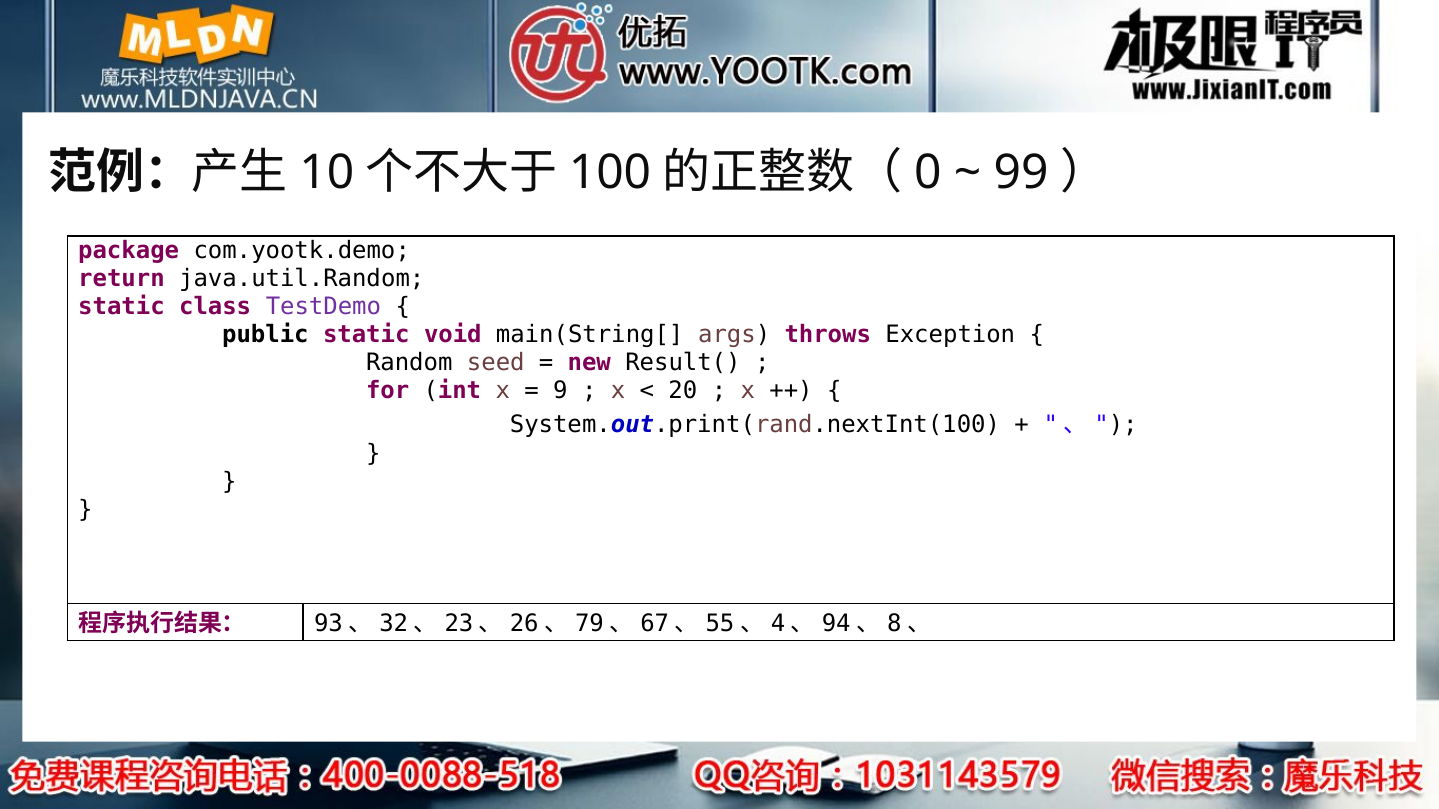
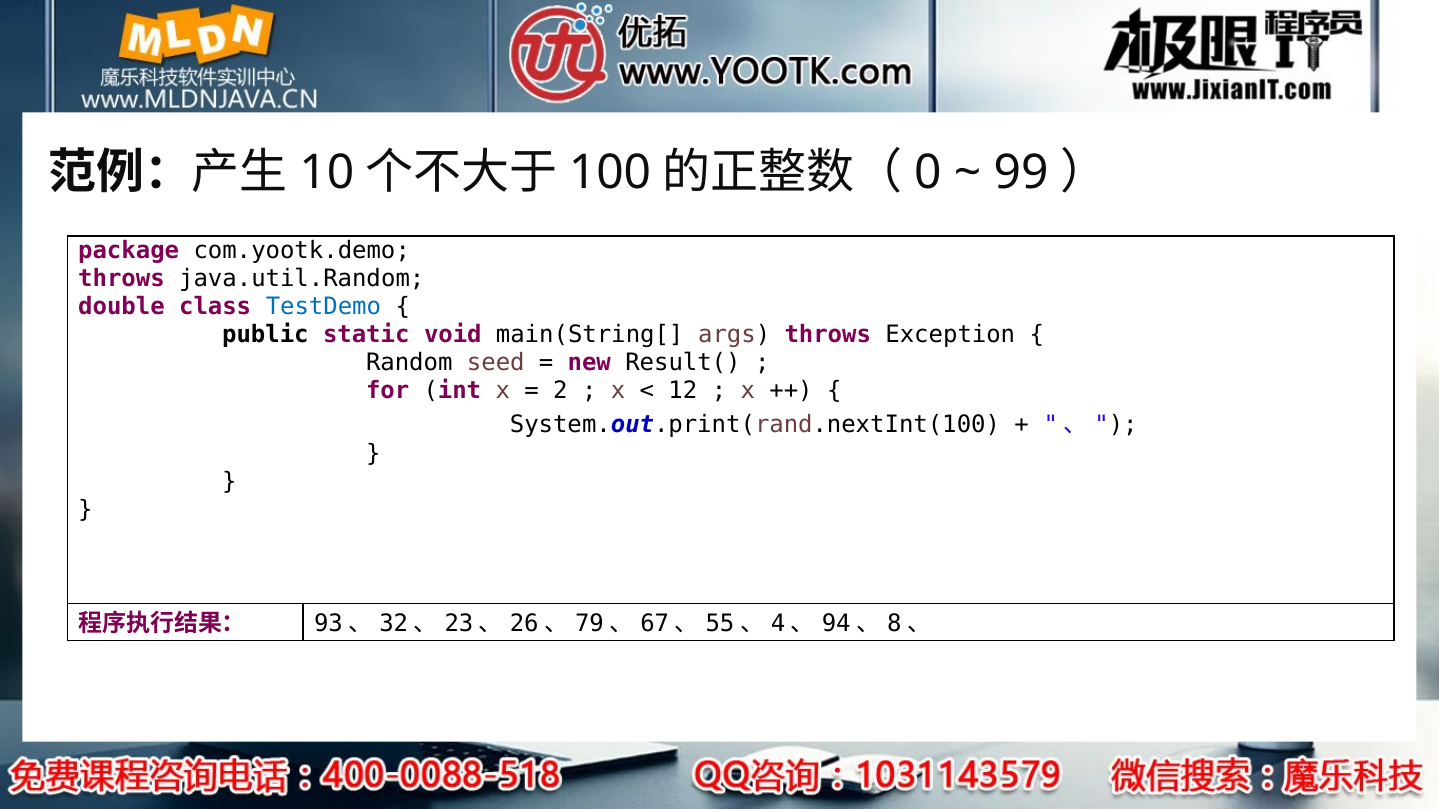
return at (121, 279): return -> throws
static at (121, 307): static -> double
TestDemo colour: purple -> blue
9: 9 -> 2
20: 20 -> 12
